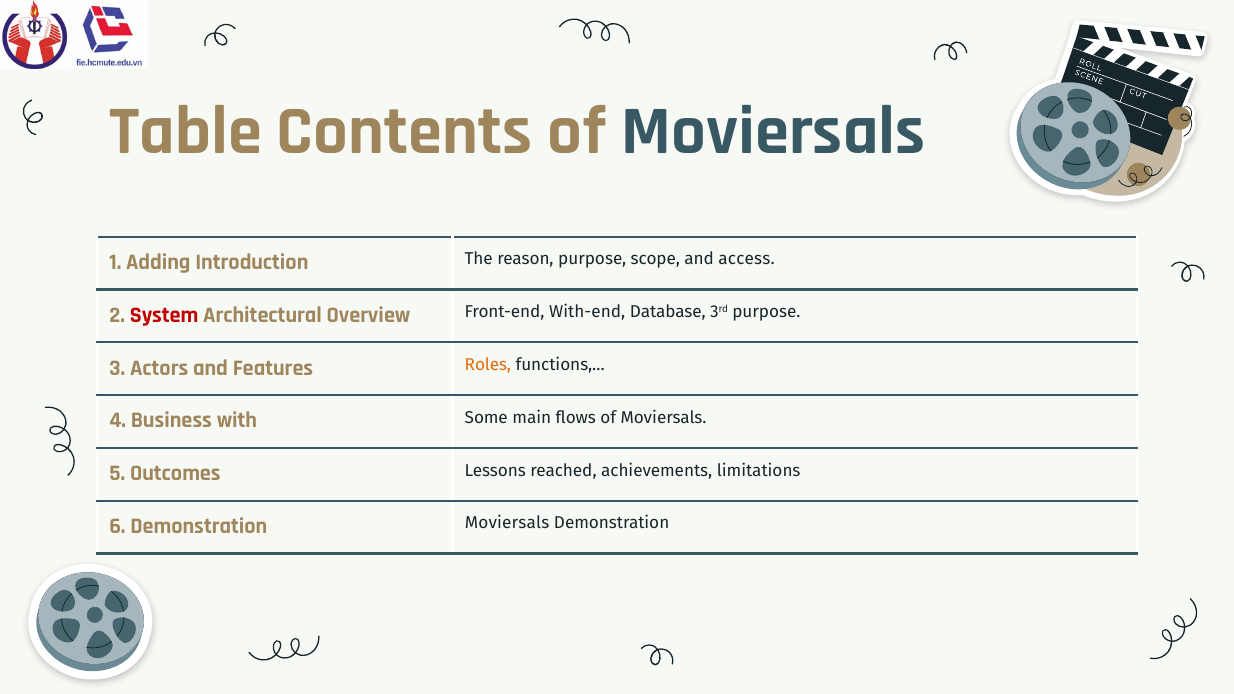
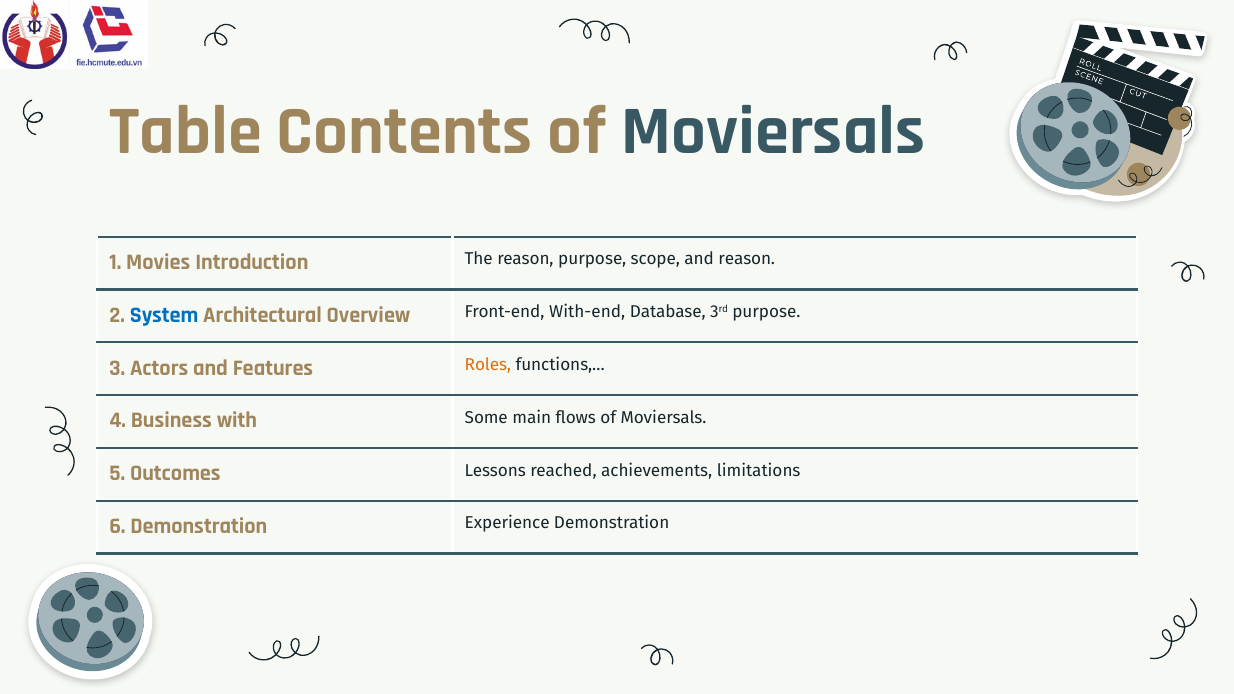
Adding: Adding -> Movies
and access: access -> reason
System colour: red -> blue
Demonstration Moviersals: Moviersals -> Experience
